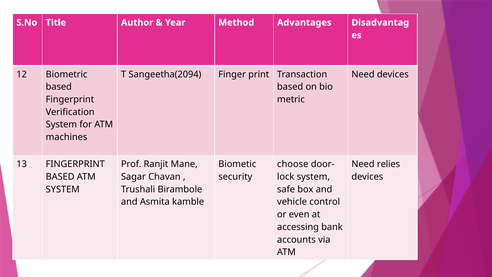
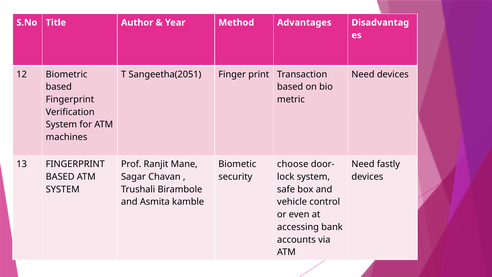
Sangeetha(2094: Sangeetha(2094 -> Sangeetha(2051
relies: relies -> fastly
